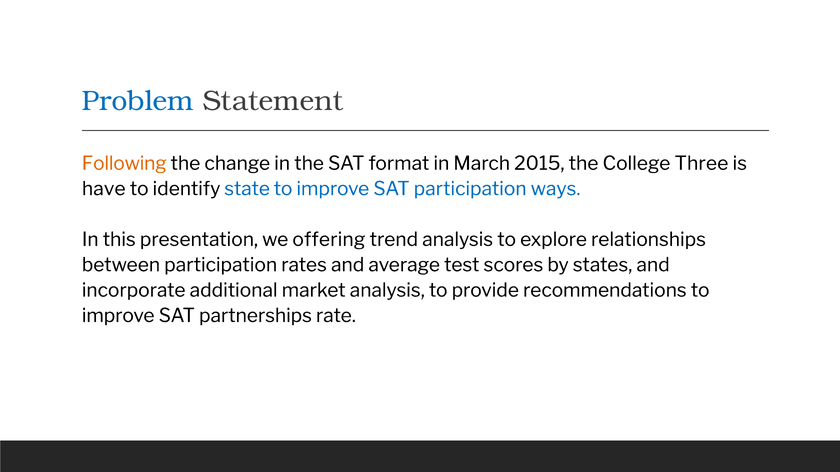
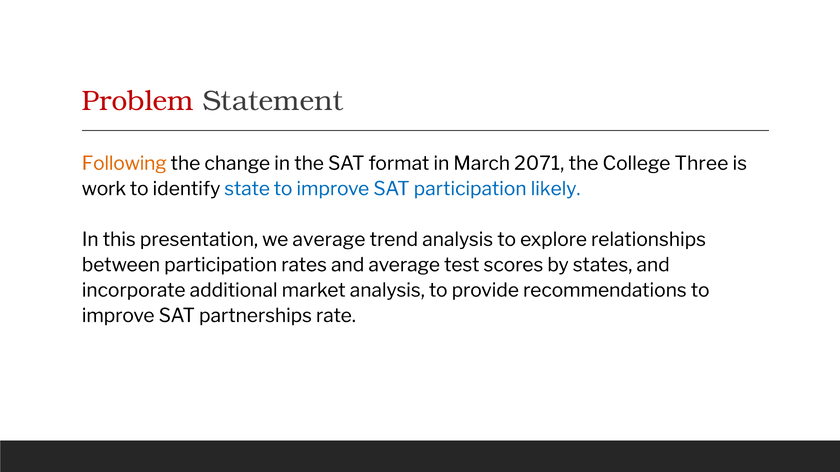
Problem colour: blue -> red
2015: 2015 -> 2071
have: have -> work
ways: ways -> likely
we offering: offering -> average
